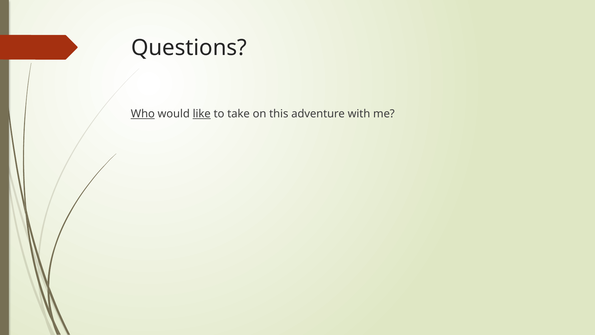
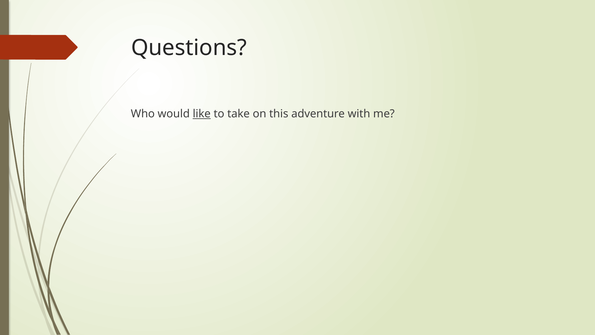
Who underline: present -> none
